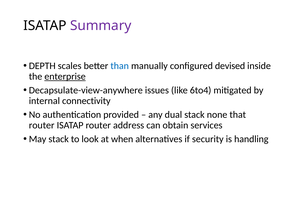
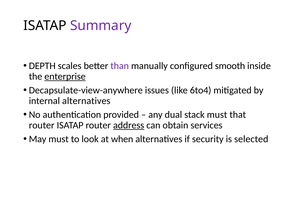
than colour: blue -> purple
devised: devised -> smooth
internal connectivity: connectivity -> alternatives
stack none: none -> must
address underline: none -> present
May stack: stack -> must
handling: handling -> selected
